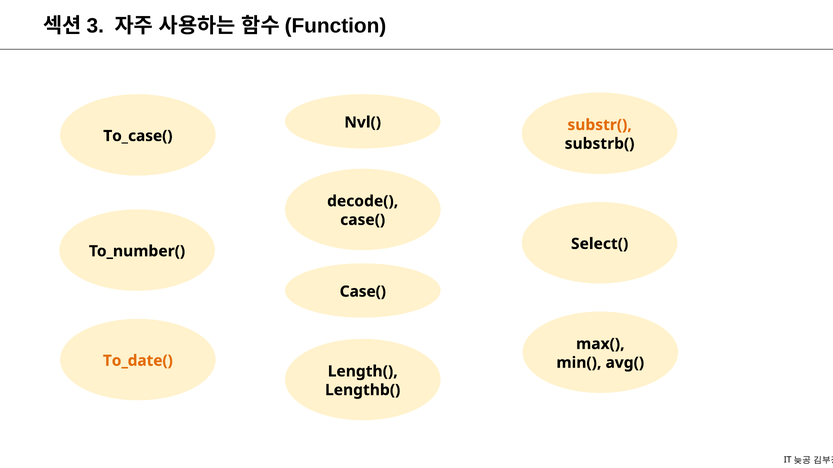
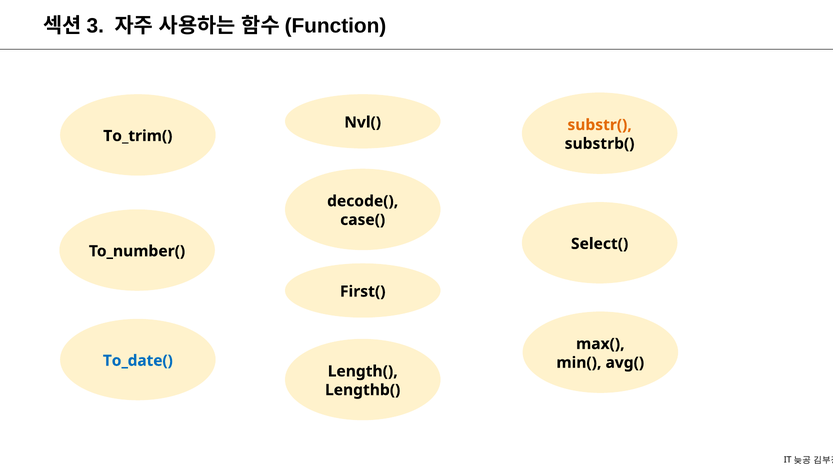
To_case(: To_case( -> To_trim(
Case( at (363, 292): Case( -> First(
To_date( colour: orange -> blue
